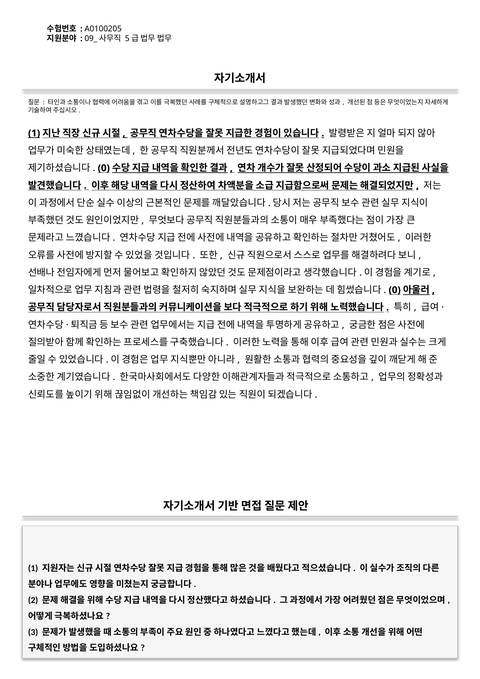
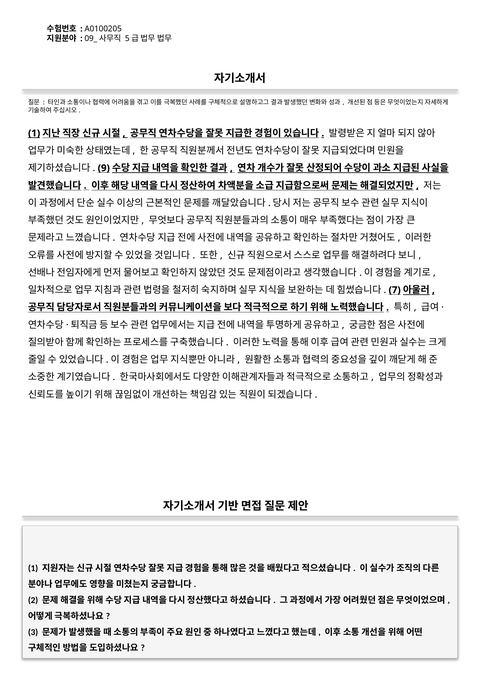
0 at (104, 168): 0 -> 9
0 at (395, 290): 0 -> 7
